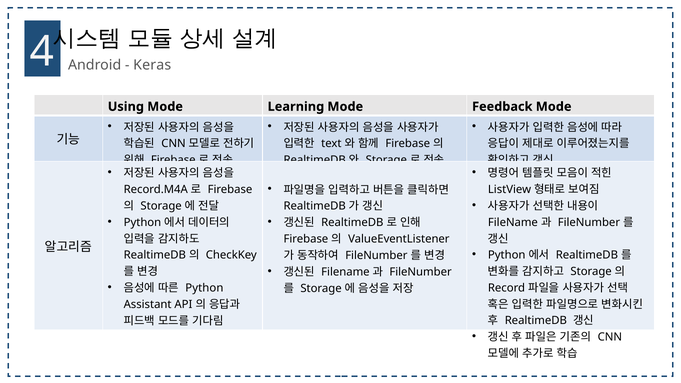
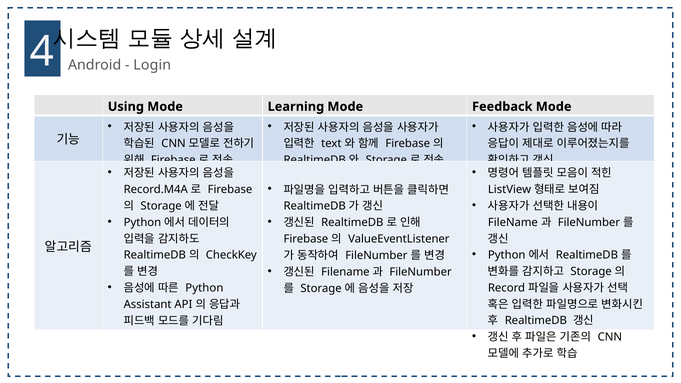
Keras: Keras -> Login
